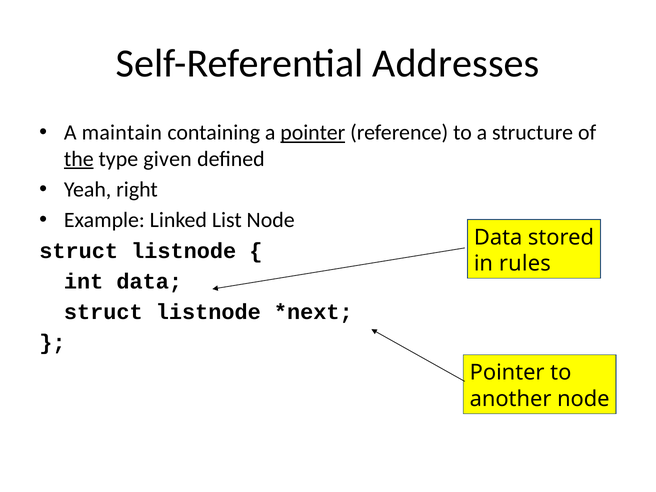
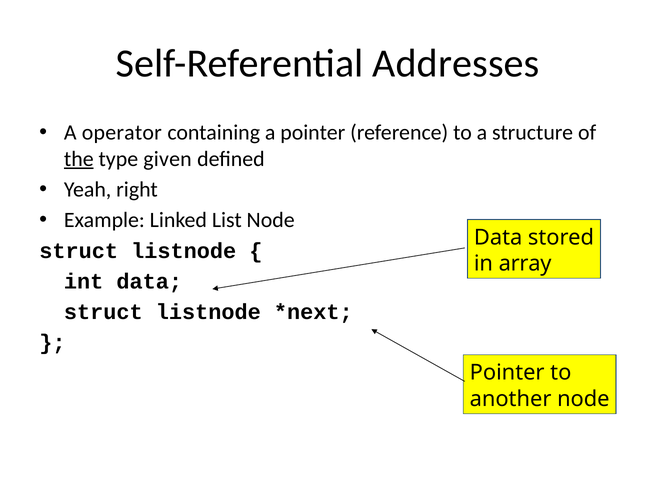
maintain: maintain -> operator
pointer at (313, 133) underline: present -> none
rules: rules -> array
